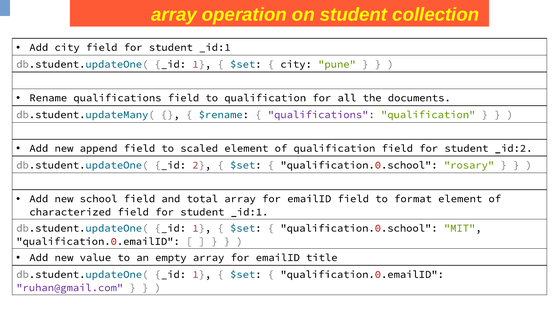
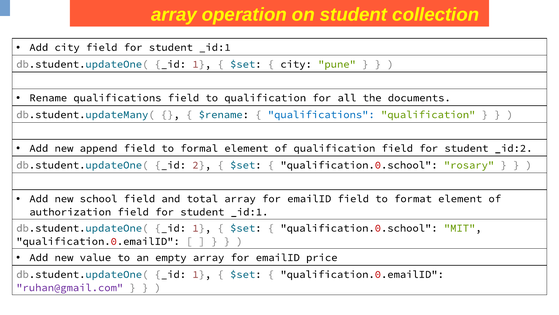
qualifications at (321, 114) colour: purple -> blue
scaled: scaled -> formal
characterized: characterized -> authorization
title: title -> price
